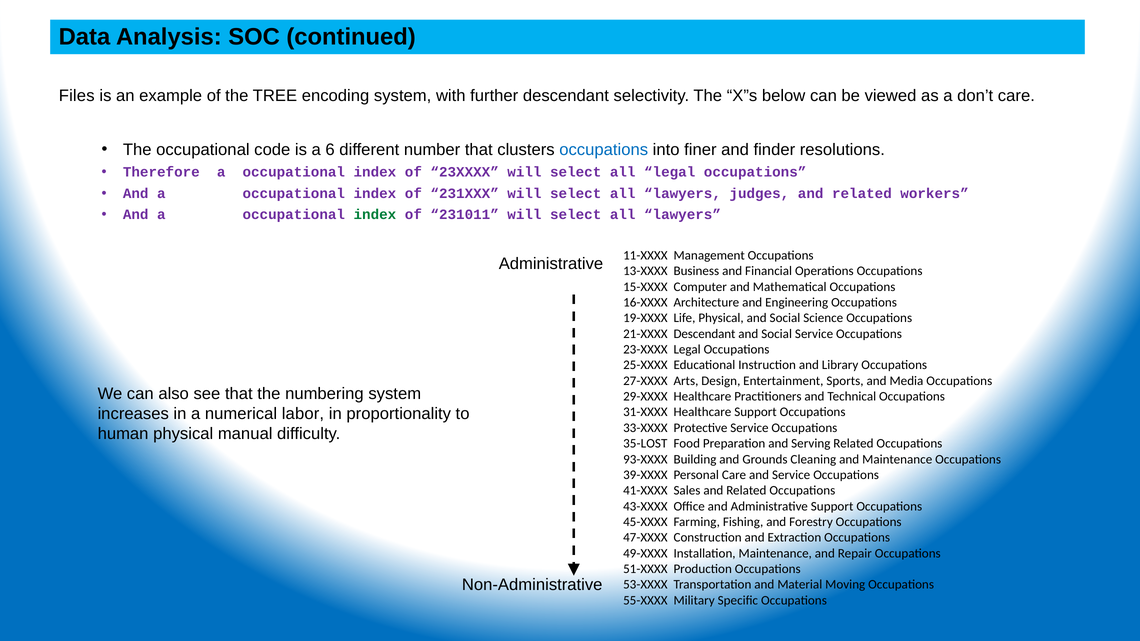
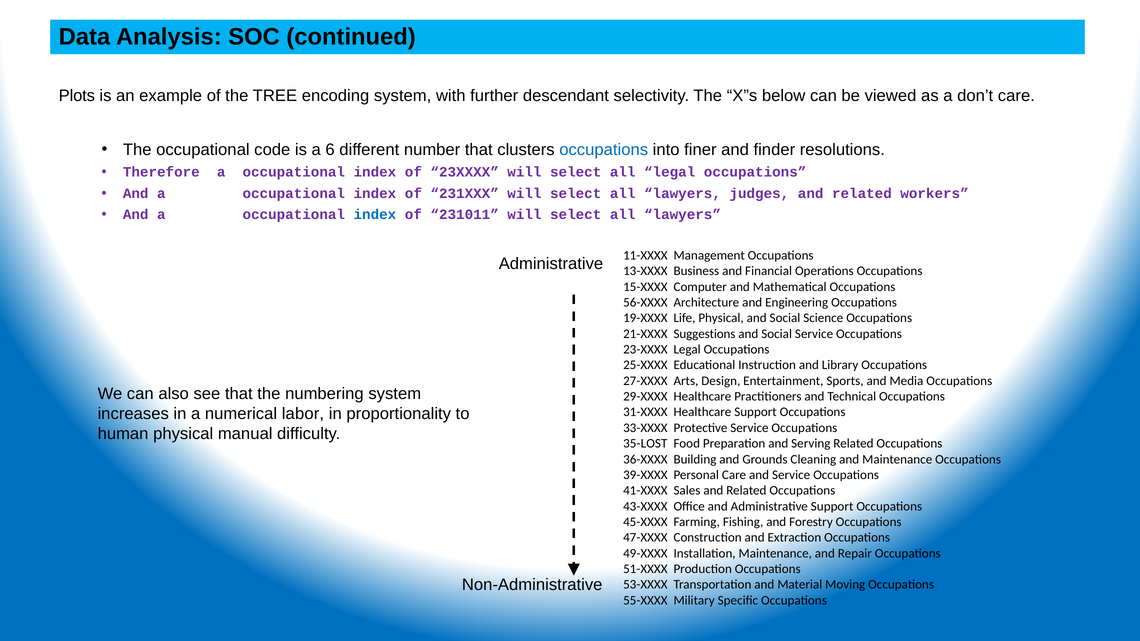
Files: Files -> Plots
index at (375, 215) colour: green -> blue
16-XXXX: 16-XXXX -> 56-XXXX
21-XXXX Descendant: Descendant -> Suggestions
93-XXXX: 93-XXXX -> 36-XXXX
